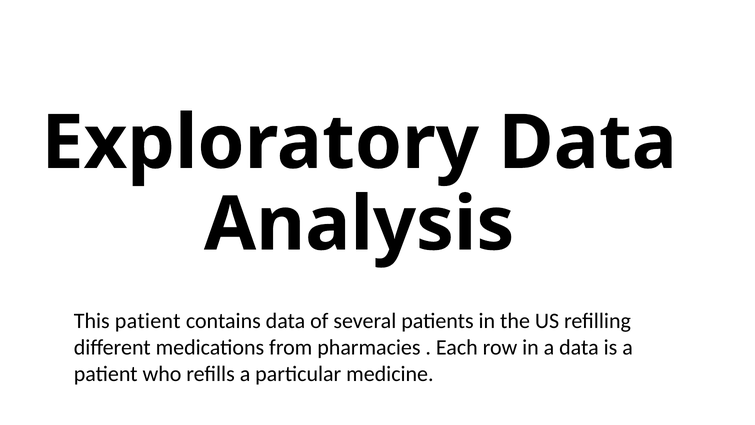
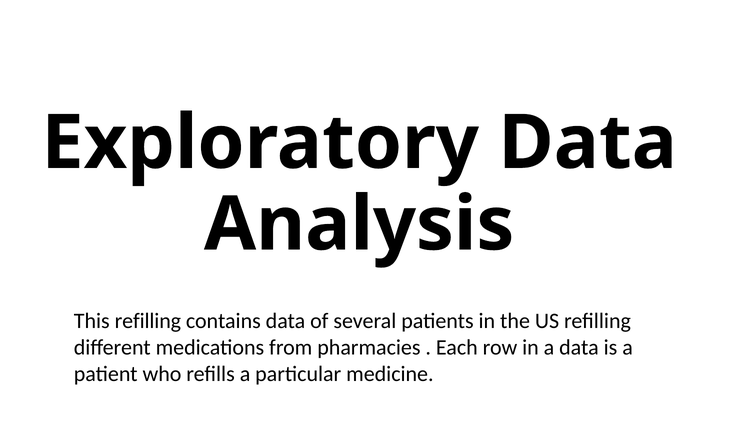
This patient: patient -> refilling
